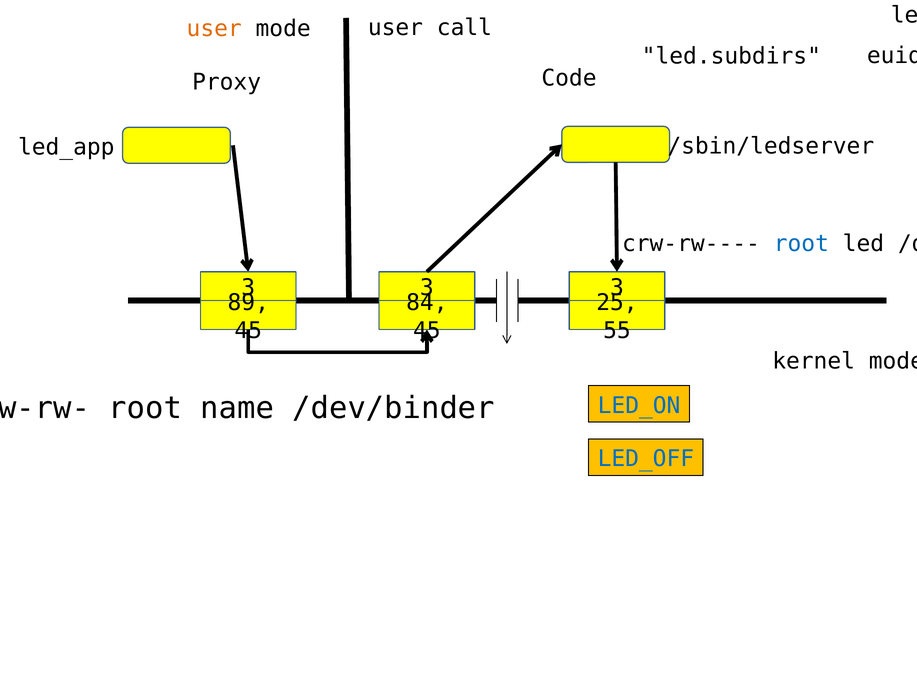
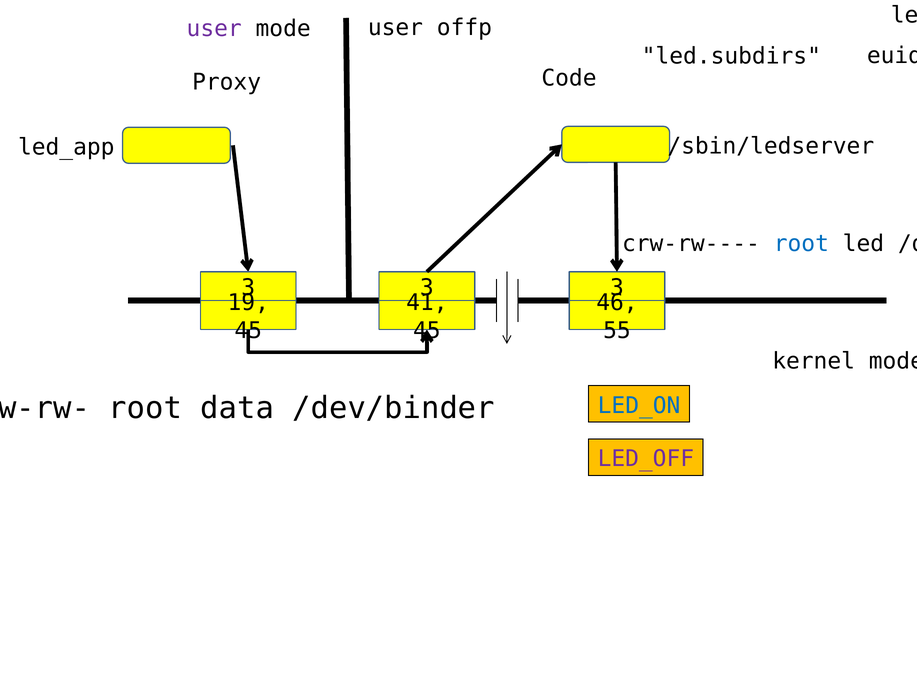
call: call -> offp
user at (214, 28) colour: orange -> purple
89: 89 -> 19
84: 84 -> 41
25: 25 -> 46
name: name -> data
LED_OFF colour: blue -> purple
